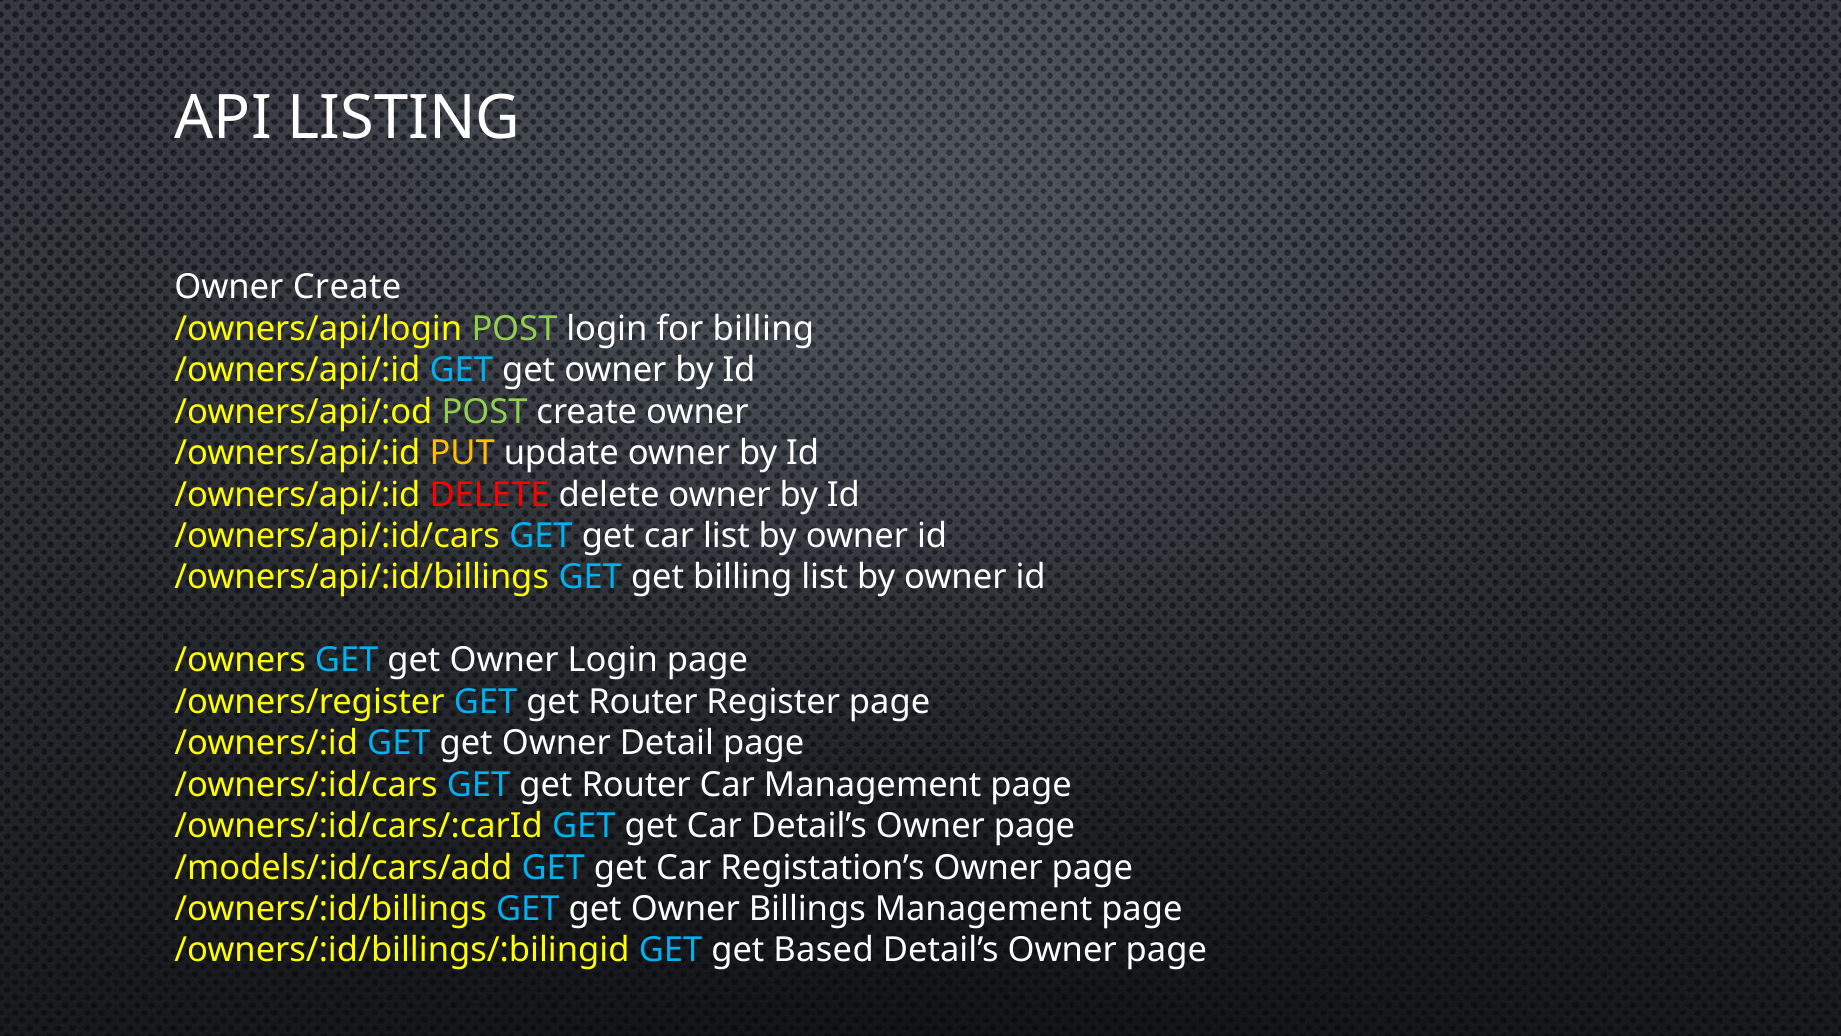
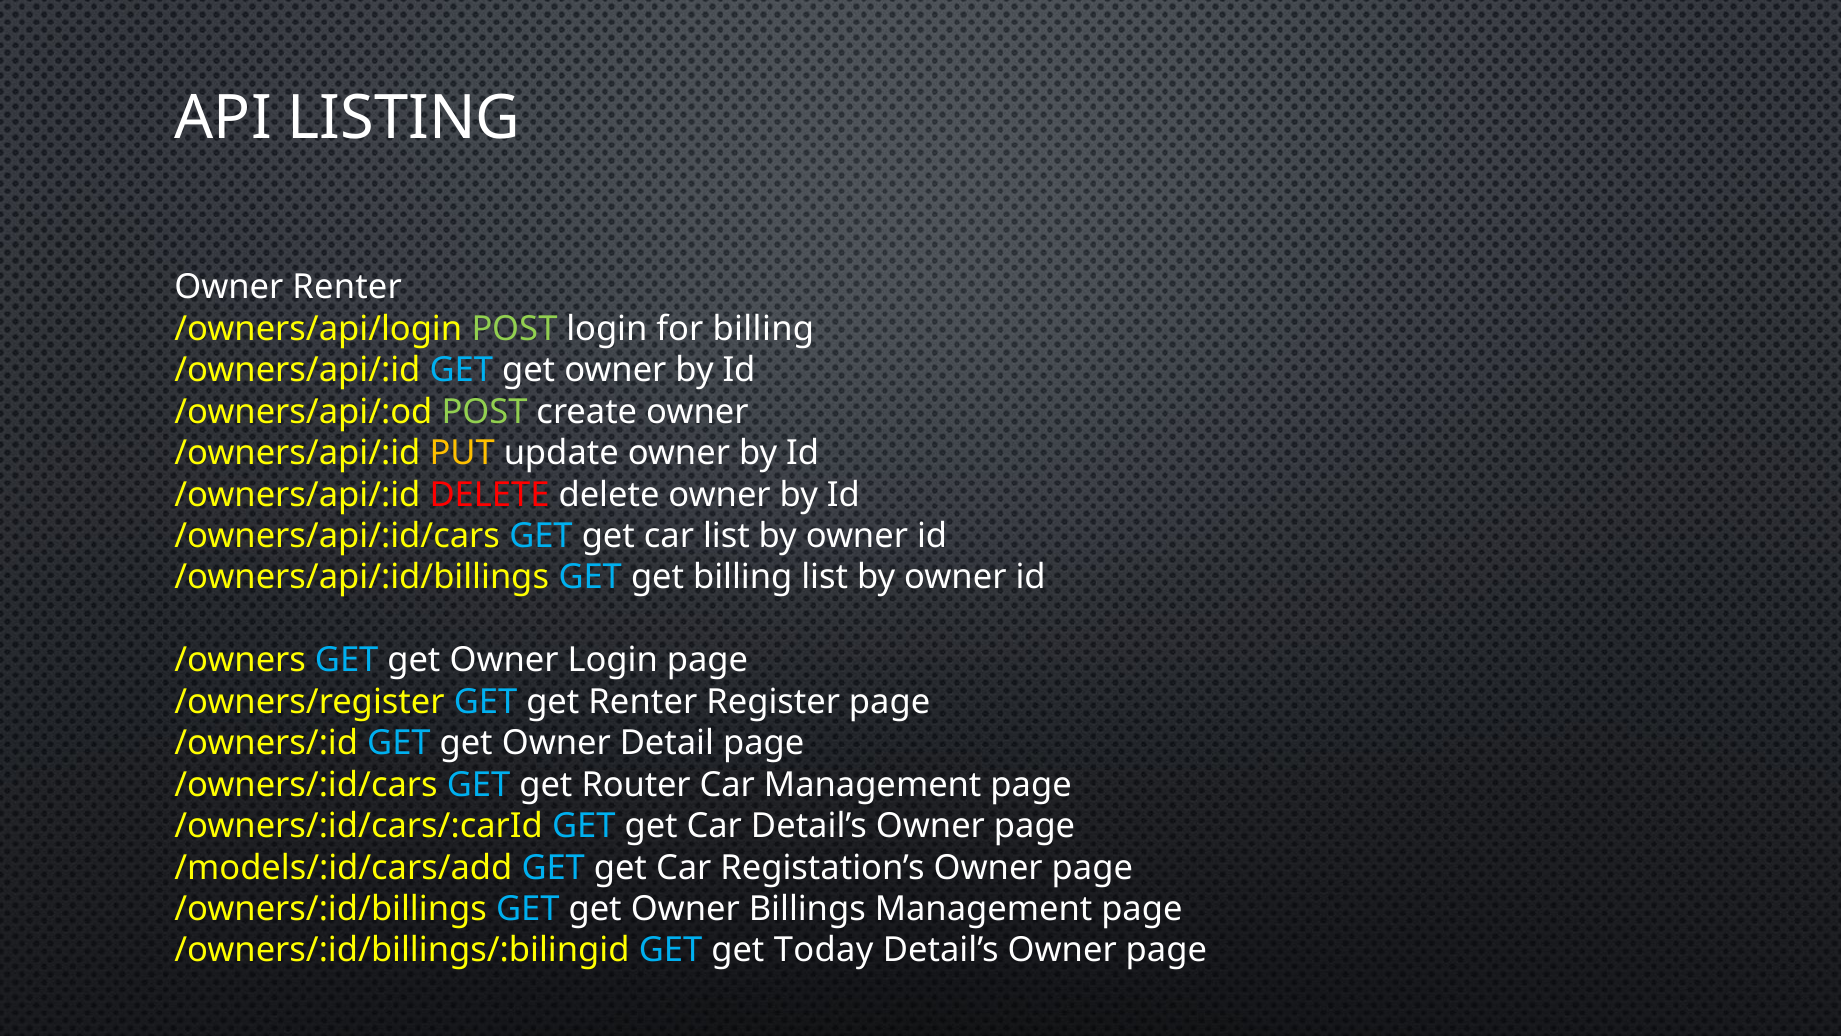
Owner Create: Create -> Renter
/owners/register GET get Router: Router -> Renter
Based: Based -> Today
